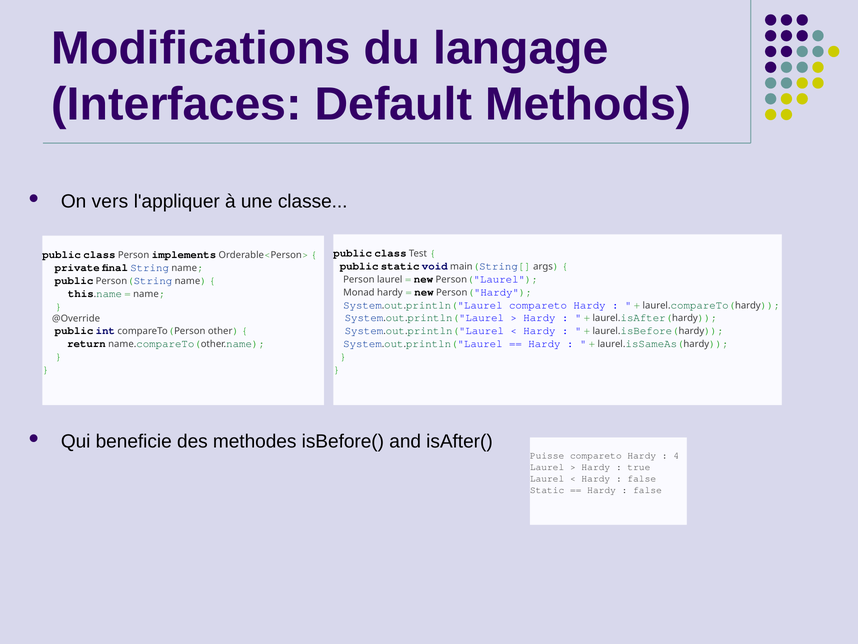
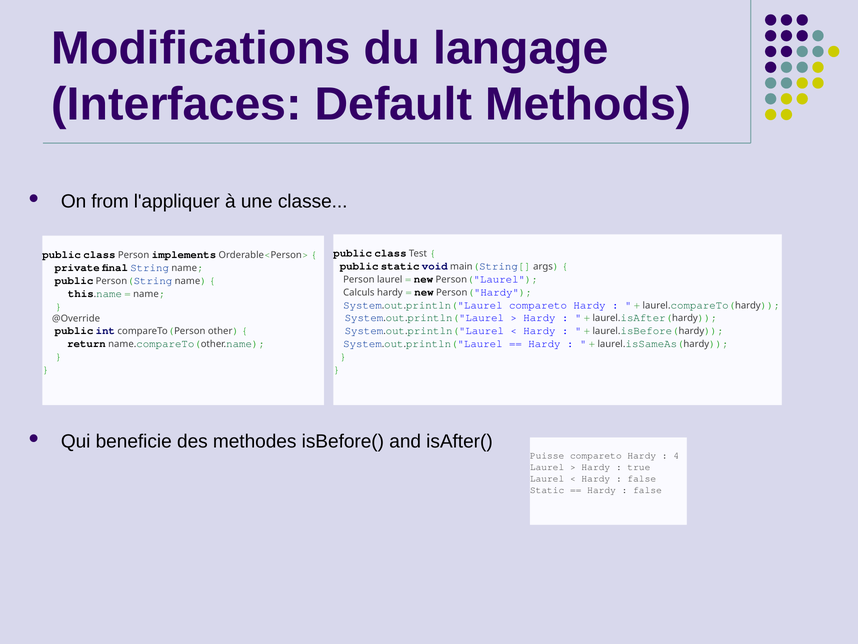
vers: vers -> from
Monad: Monad -> Calculs
